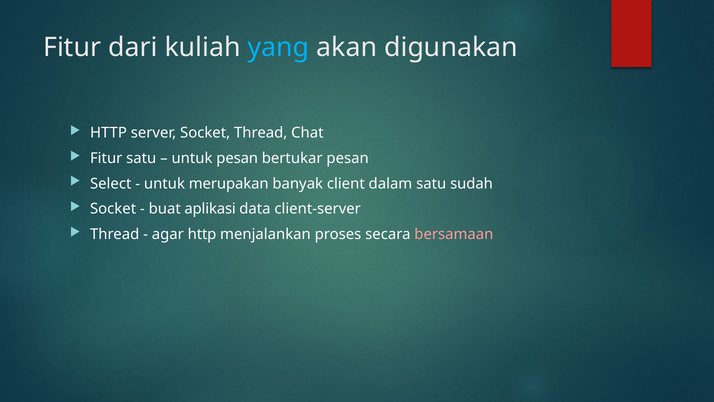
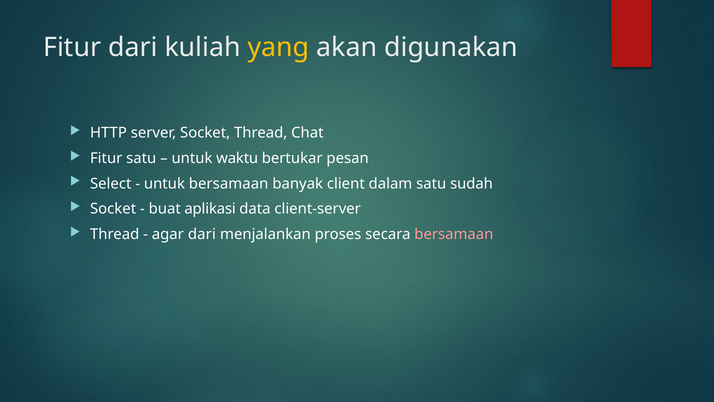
yang colour: light blue -> yellow
untuk pesan: pesan -> waktu
untuk merupakan: merupakan -> bersamaan
agar http: http -> dari
